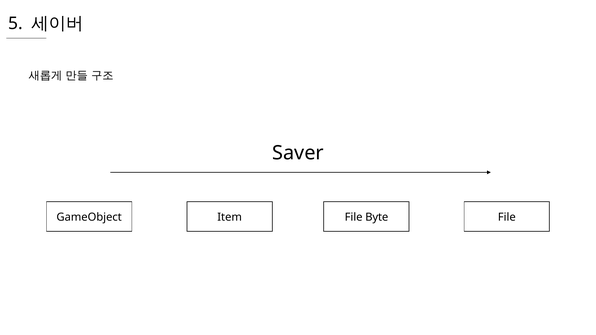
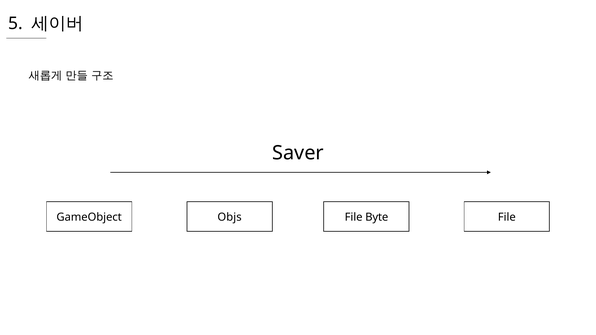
Item: Item -> Objs
